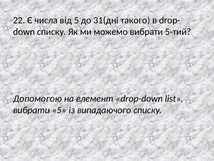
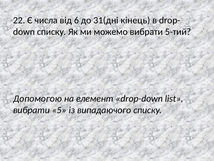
від 5: 5 -> 6
такого: такого -> кінець
